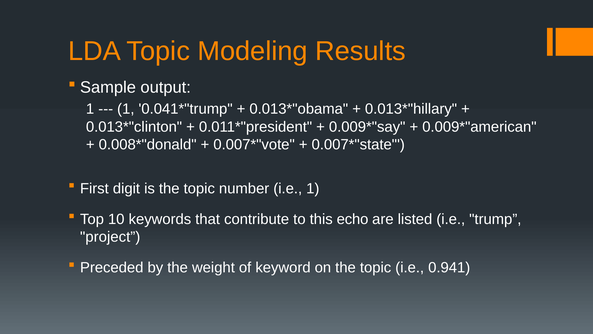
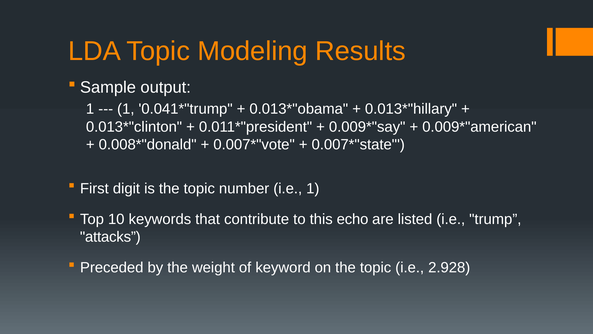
project: project -> attacks
0.941: 0.941 -> 2.928
